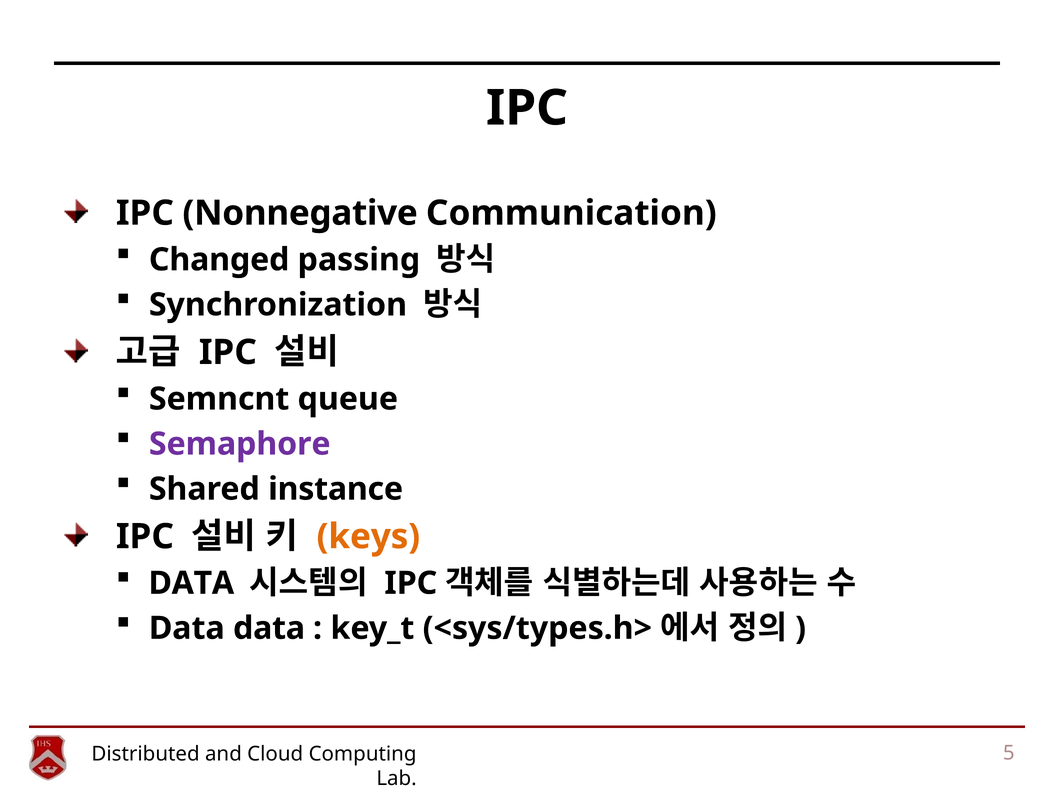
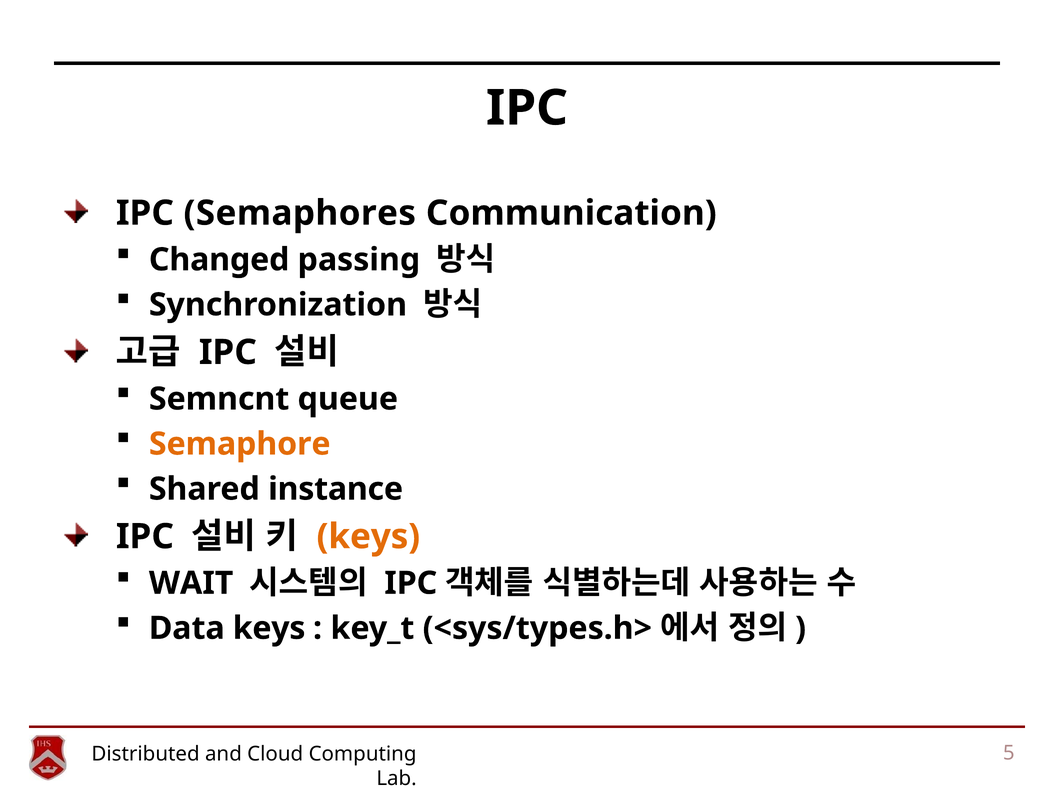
Nonnegative: Nonnegative -> Semaphores
Semaphore colour: purple -> orange
DATA at (191, 584): DATA -> WAIT
Data data: data -> keys
